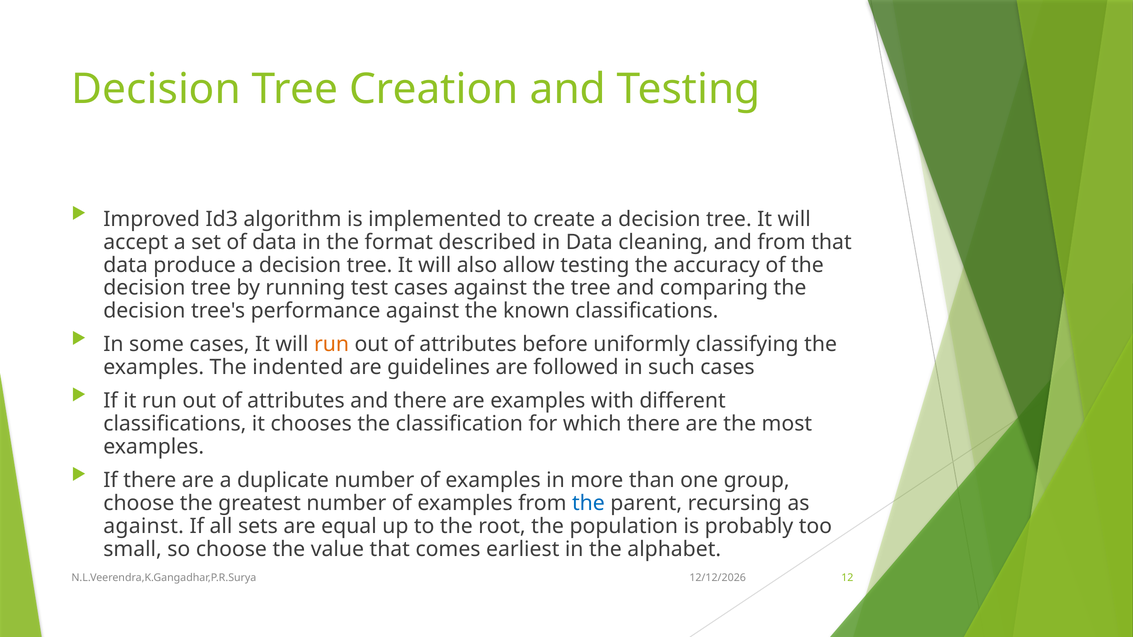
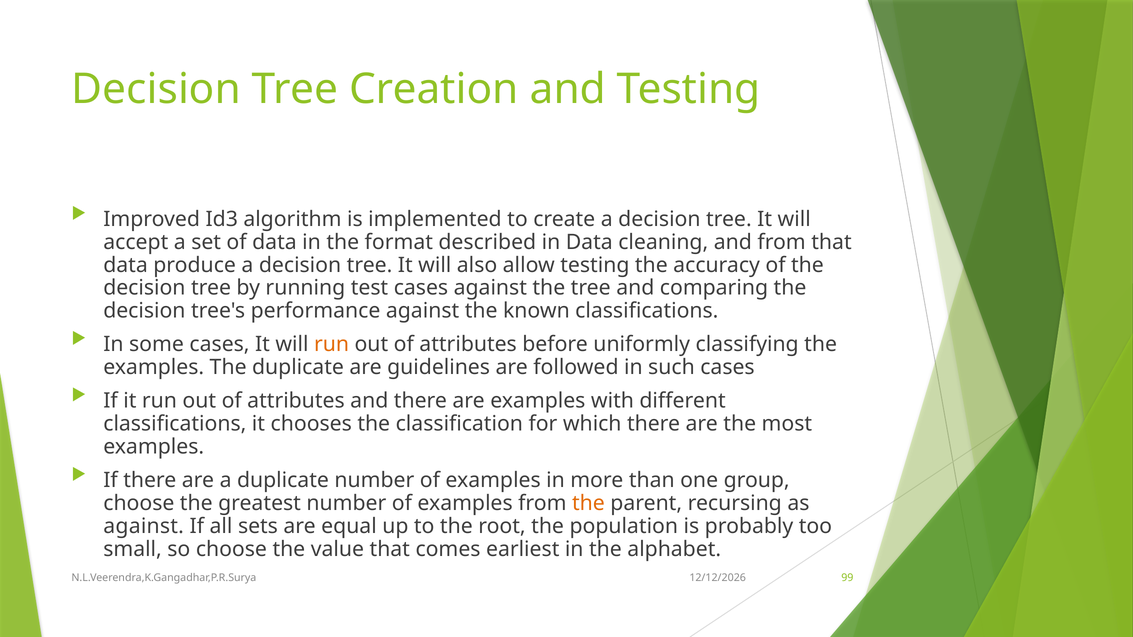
The indented: indented -> duplicate
the at (588, 504) colour: blue -> orange
12: 12 -> 99
